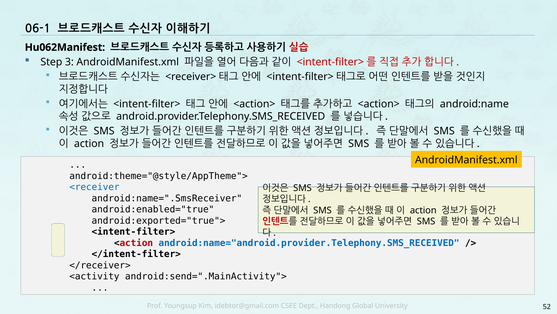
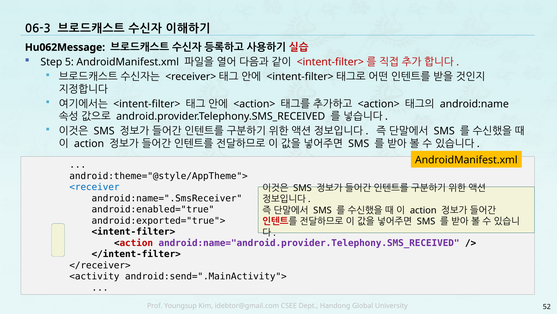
06-1: 06-1 -> 06-3
Hu062Manifest: Hu062Manifest -> Hu062Message
3: 3 -> 5
android:name="android.provider.Telephony.SMS_RECEIVED colour: blue -> purple
